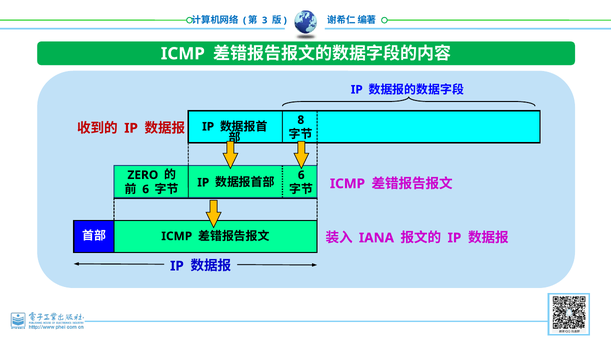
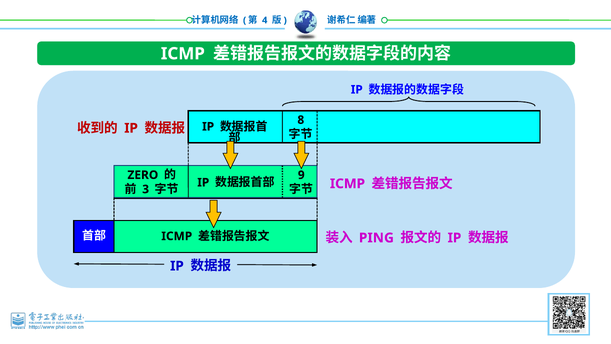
3: 3 -> 4
6 at (301, 175): 6 -> 9
6 at (146, 189): 6 -> 3
IANA: IANA -> PING
